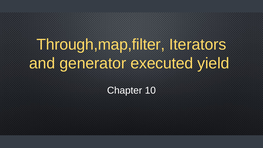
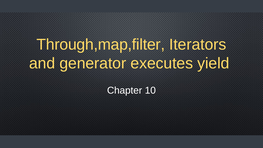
executed: executed -> executes
